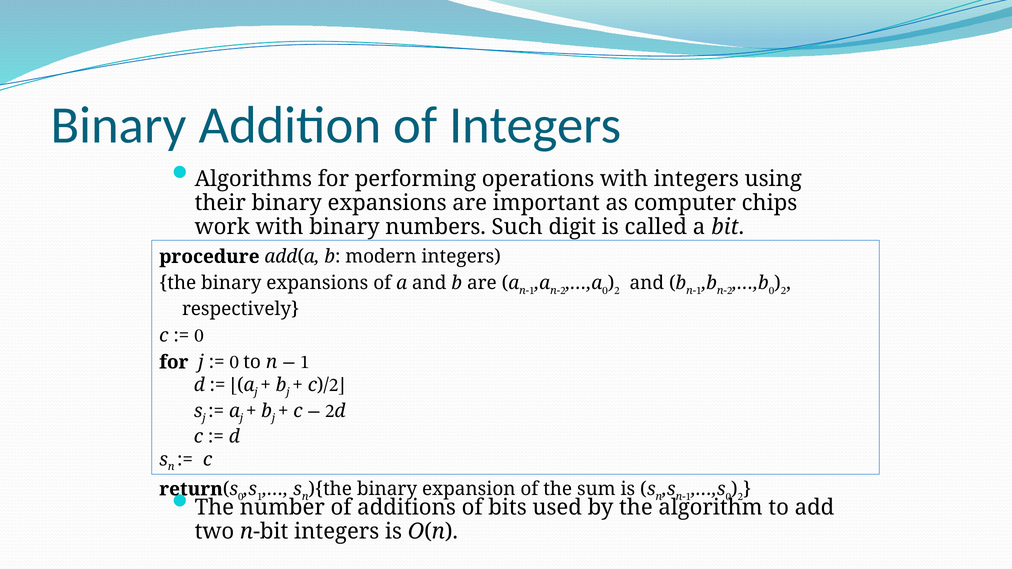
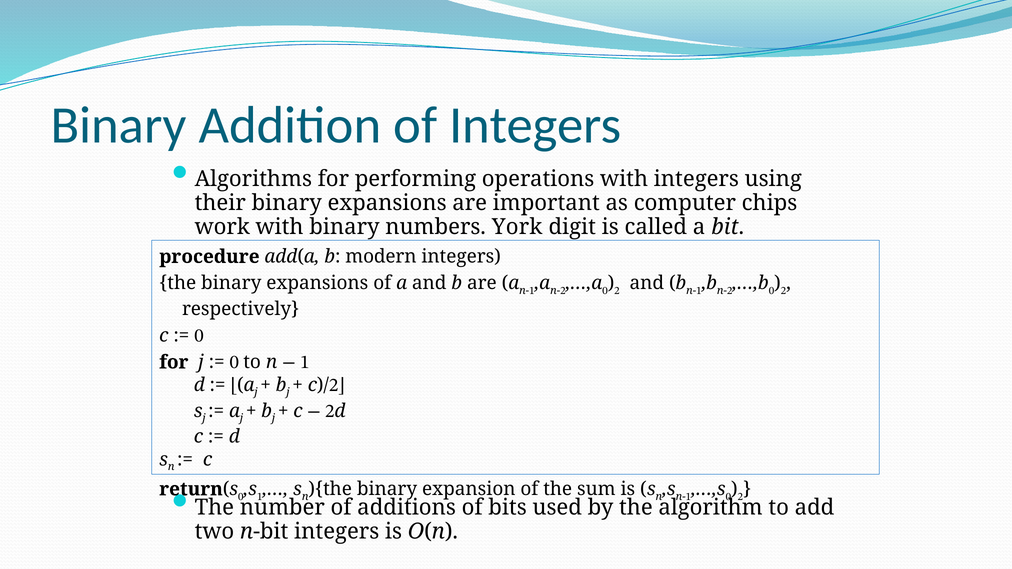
Such: Such -> York
